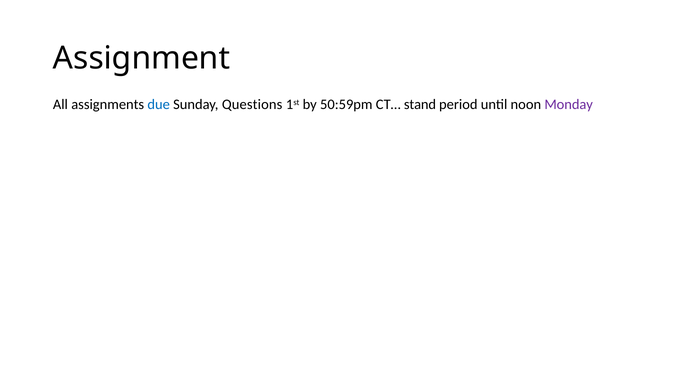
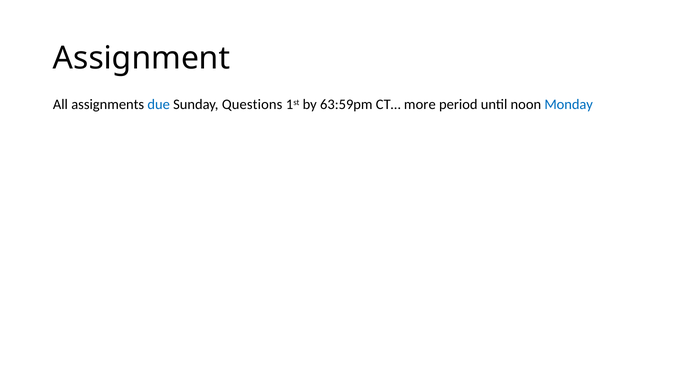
50:59pm: 50:59pm -> 63:59pm
stand: stand -> more
Monday colour: purple -> blue
